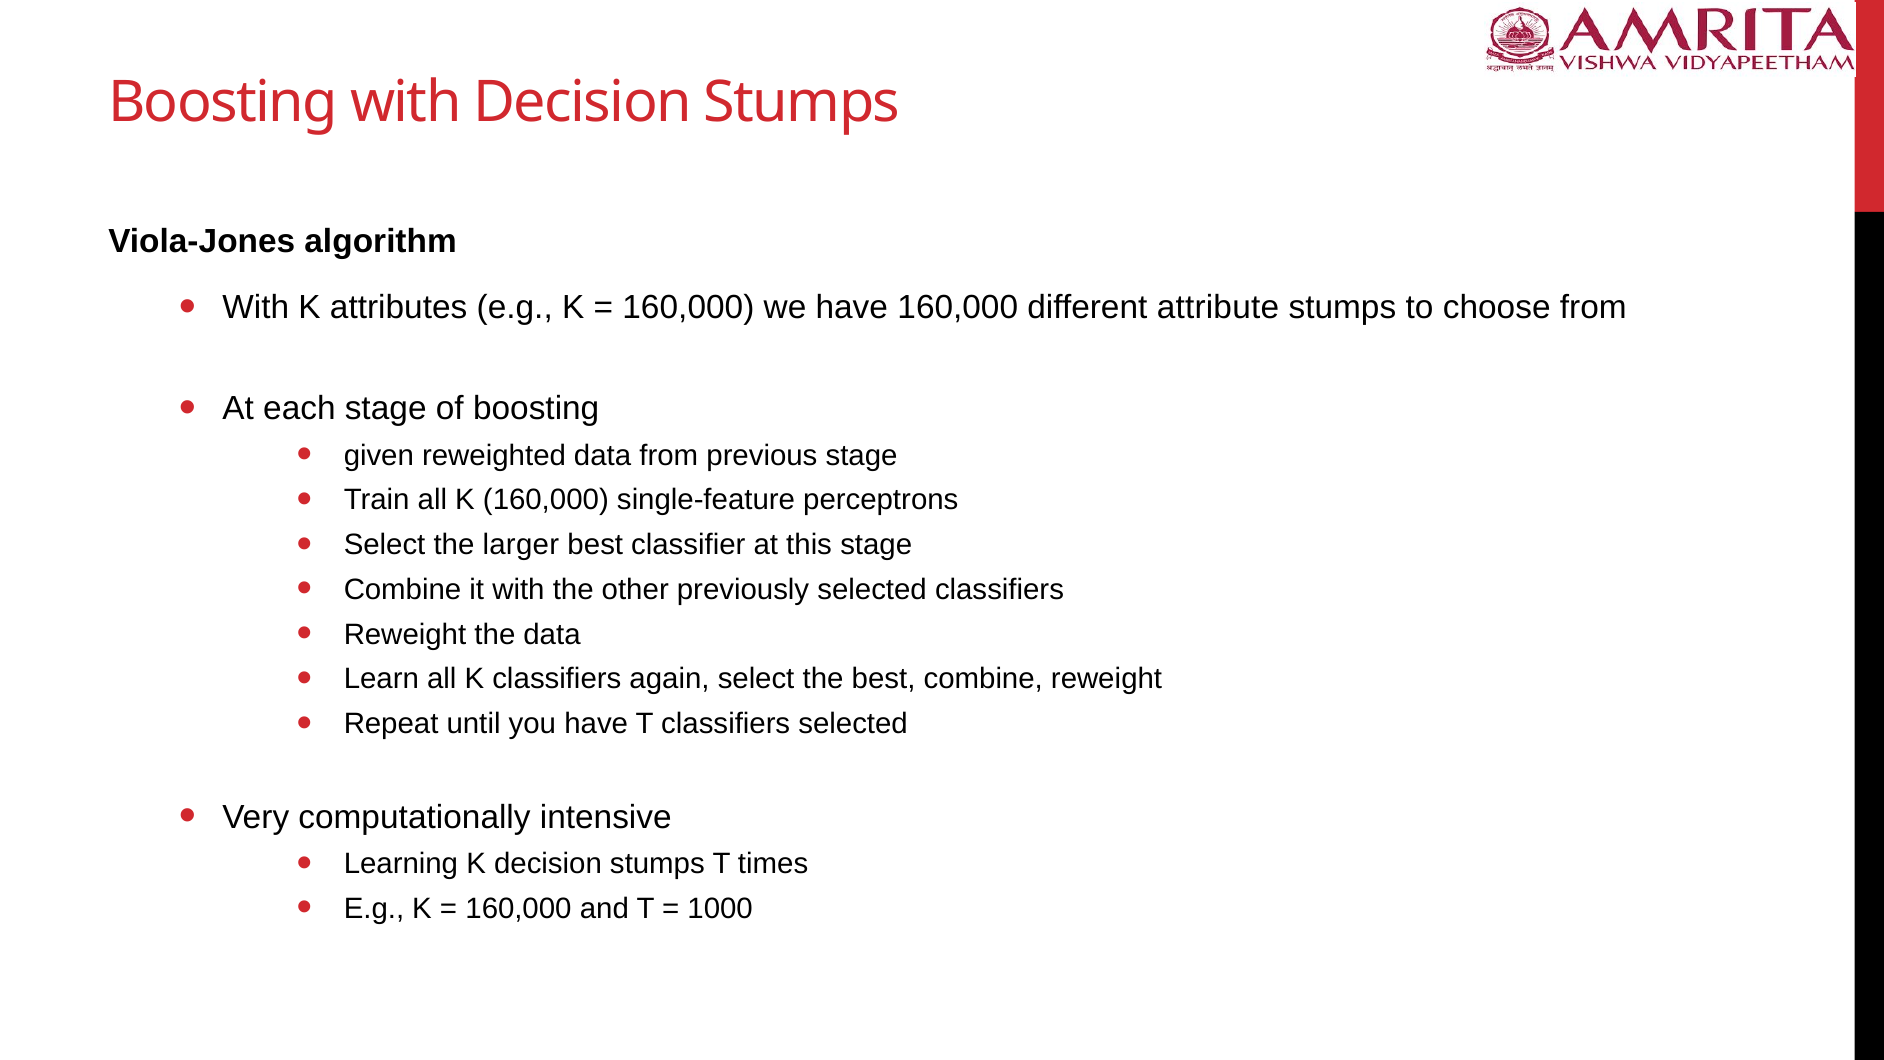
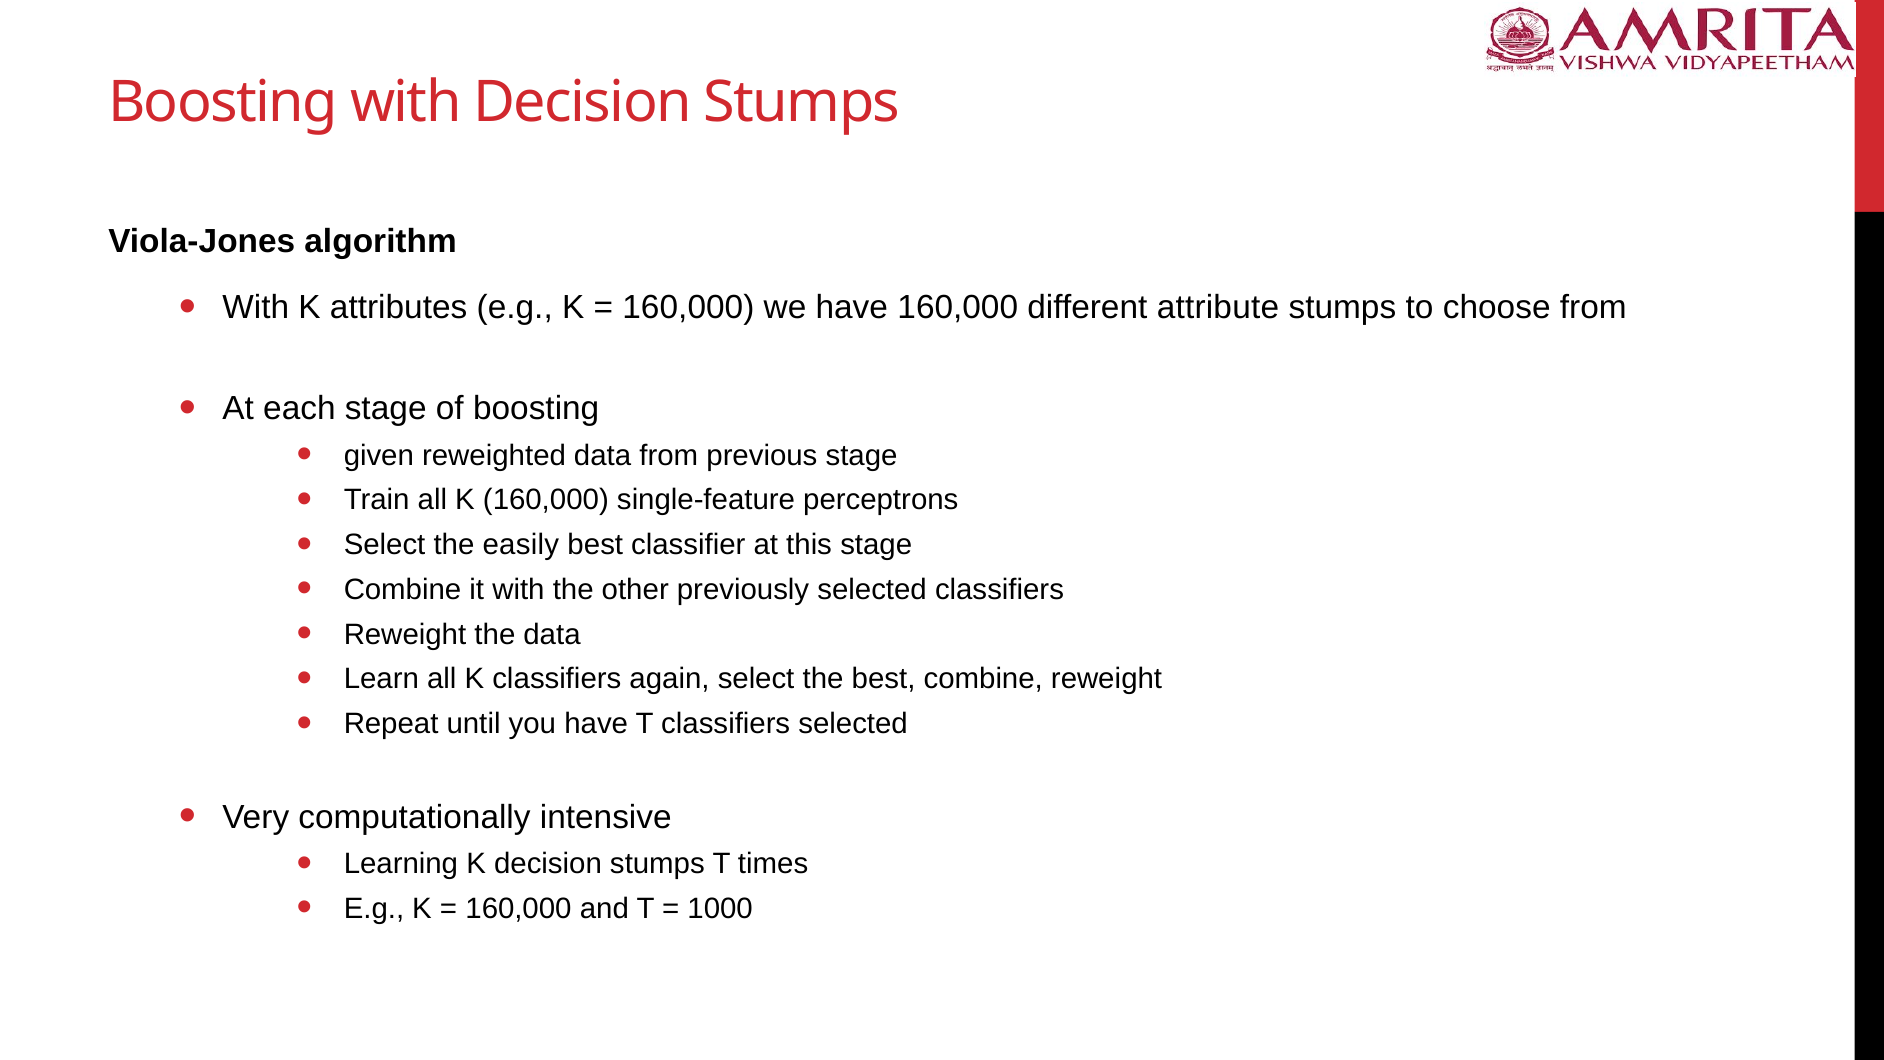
larger: larger -> easily
